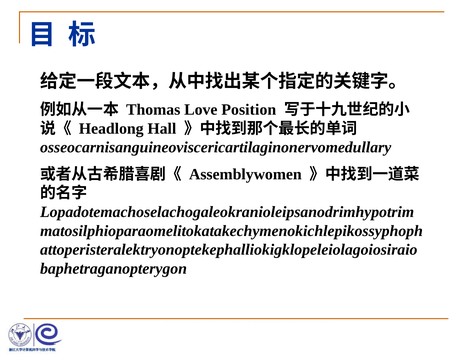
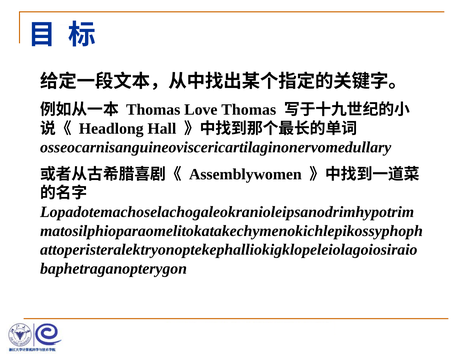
Love Position: Position -> Thomas
